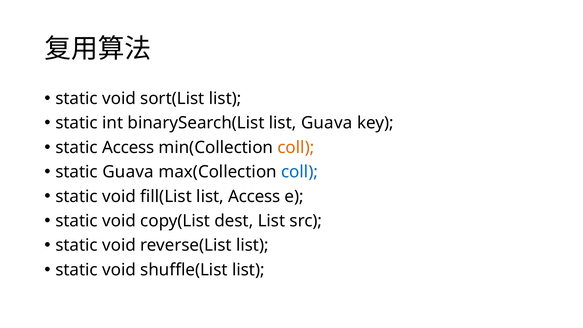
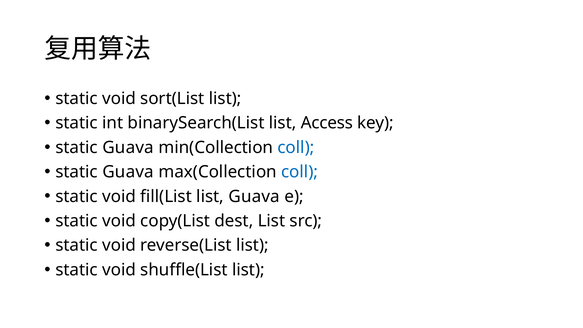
list Guava: Guava -> Access
Access at (128, 147): Access -> Guava
coll at (296, 147) colour: orange -> blue
list Access: Access -> Guava
